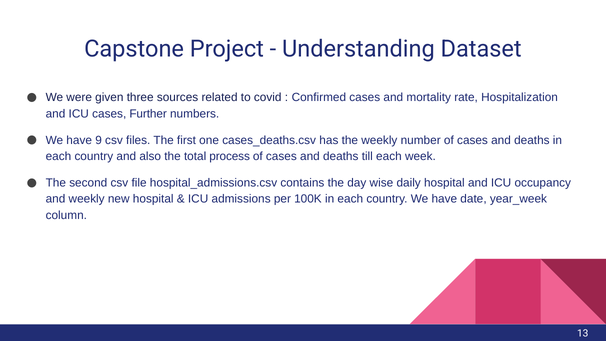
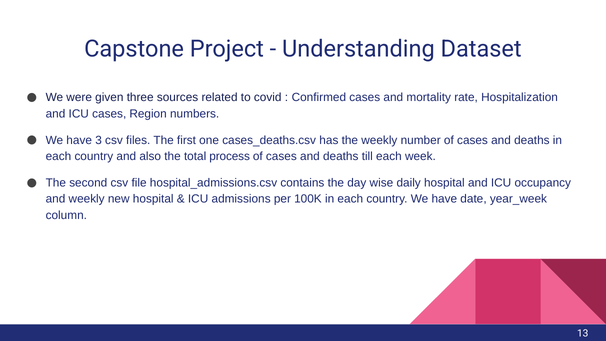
Further: Further -> Region
9: 9 -> 3
